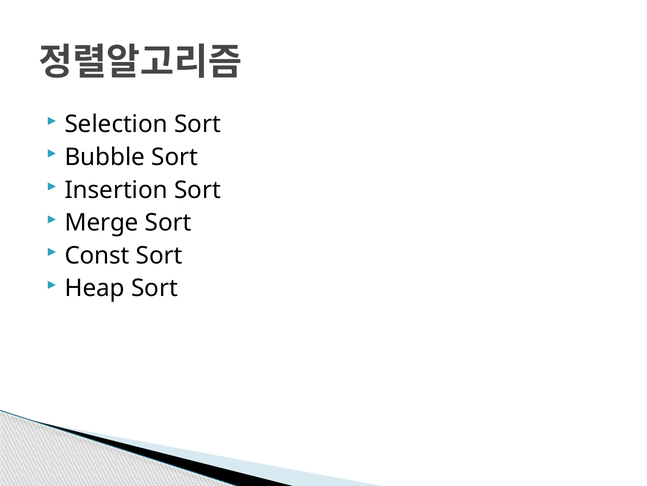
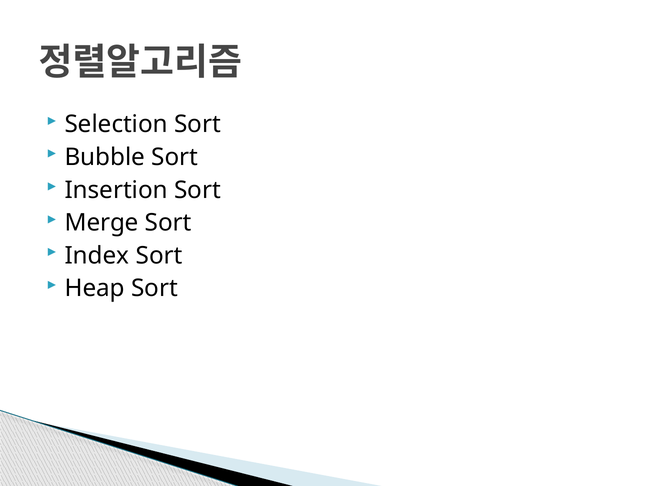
Const: Const -> Index
